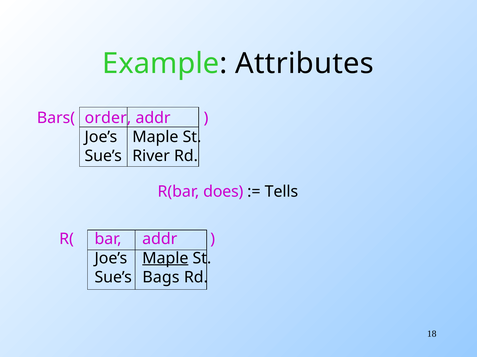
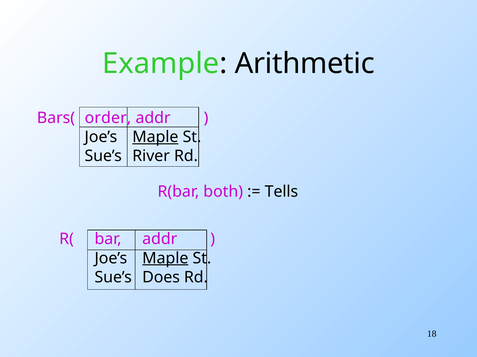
Attributes: Attributes -> Arithmetic
Maple at (155, 137) underline: none -> present
does: does -> both
Bags: Bags -> Does
